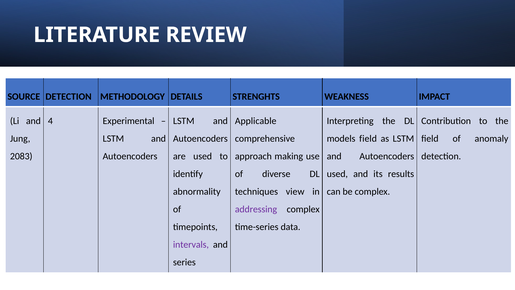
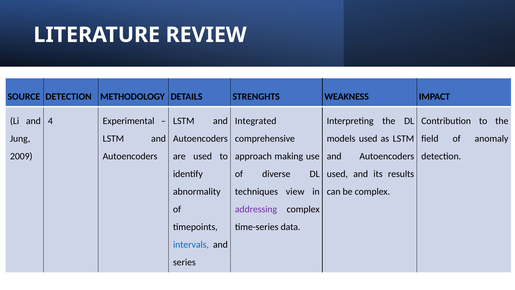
Applicable: Applicable -> Integrated
models field: field -> used
2083: 2083 -> 2009
intervals colour: purple -> blue
